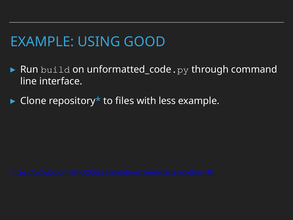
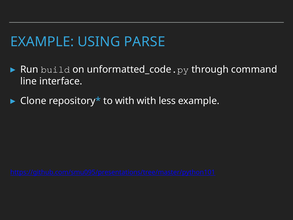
GOOD: GOOD -> PARSE
to files: files -> with
